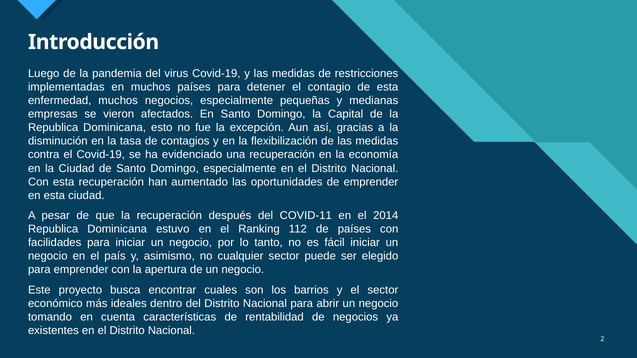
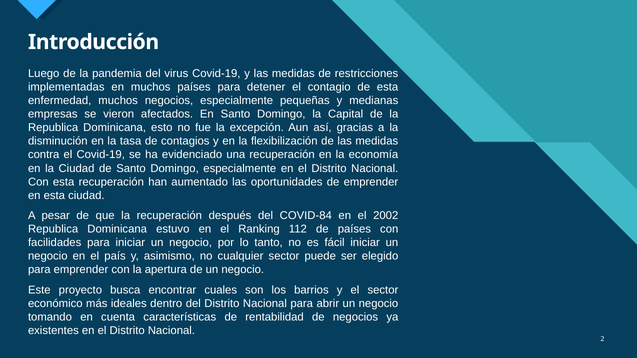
COVID-11: COVID-11 -> COVID-84
2014: 2014 -> 2002
